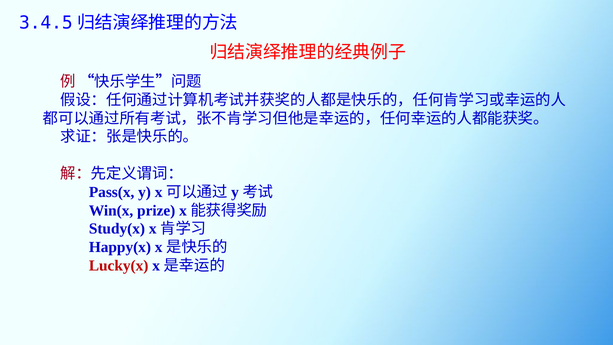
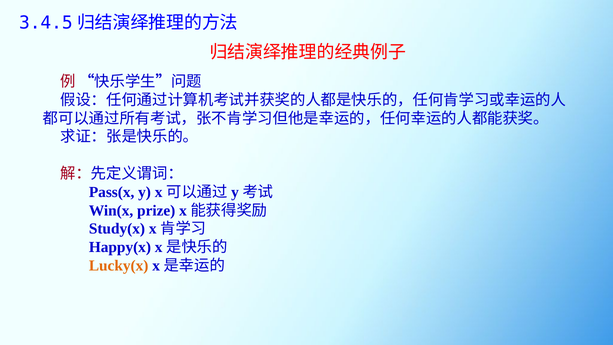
Lucky(x colour: red -> orange
